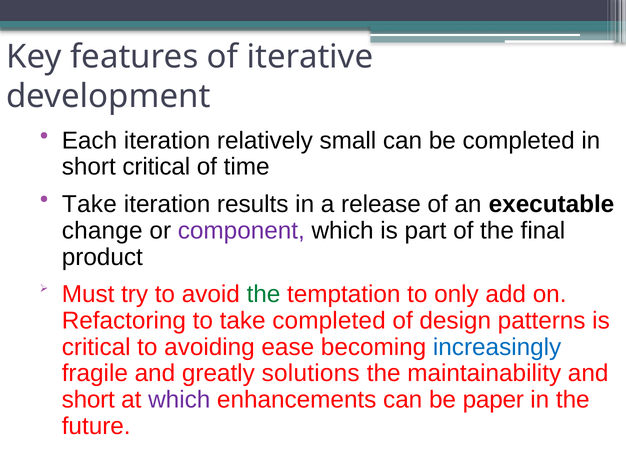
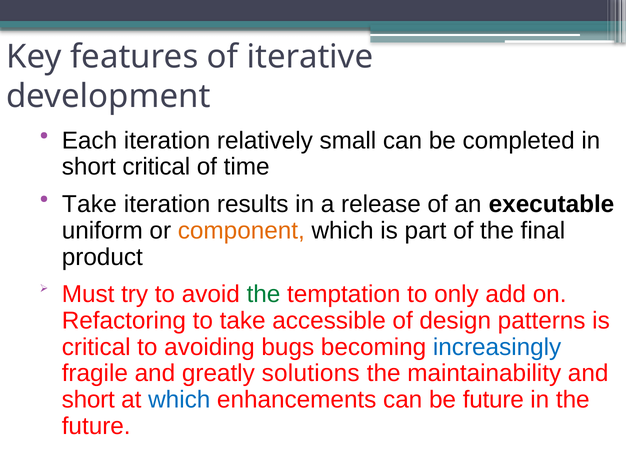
change: change -> uniform
component colour: purple -> orange
take completed: completed -> accessible
ease: ease -> bugs
which at (179, 399) colour: purple -> blue
be paper: paper -> future
